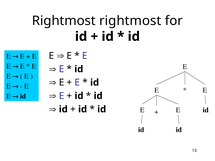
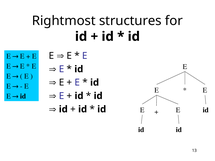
Rightmost rightmost: rightmost -> structures
